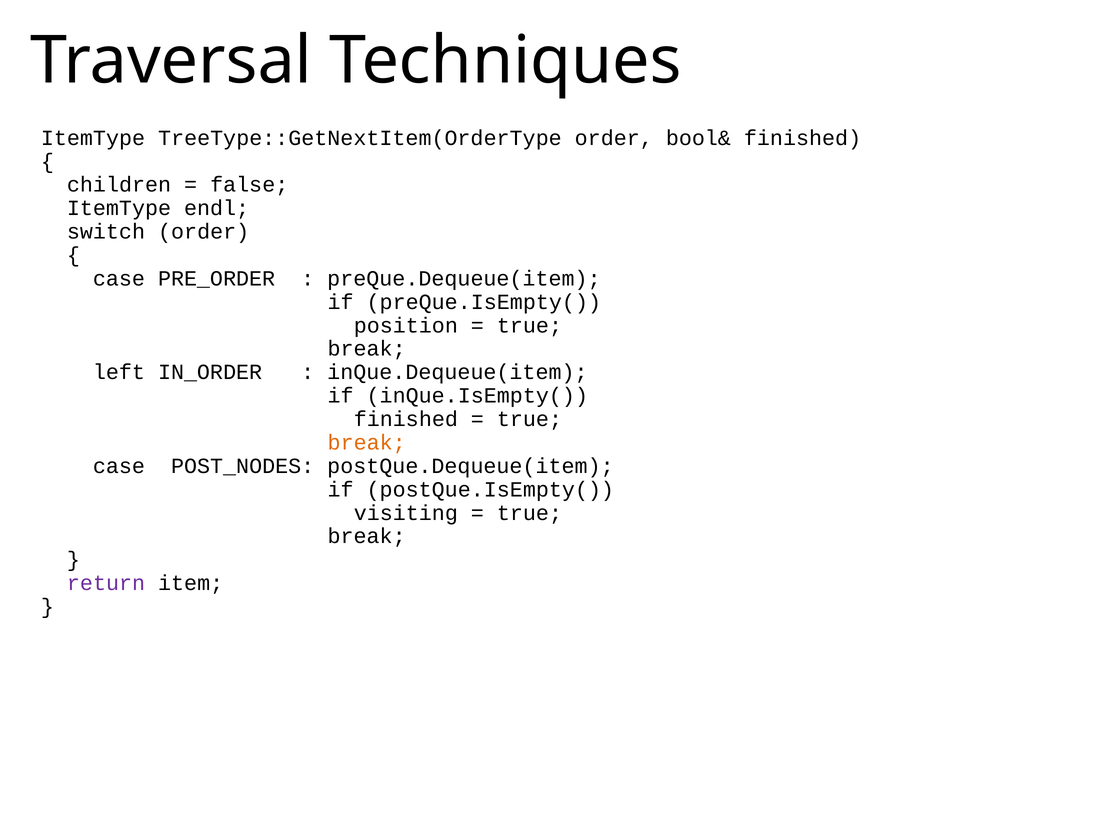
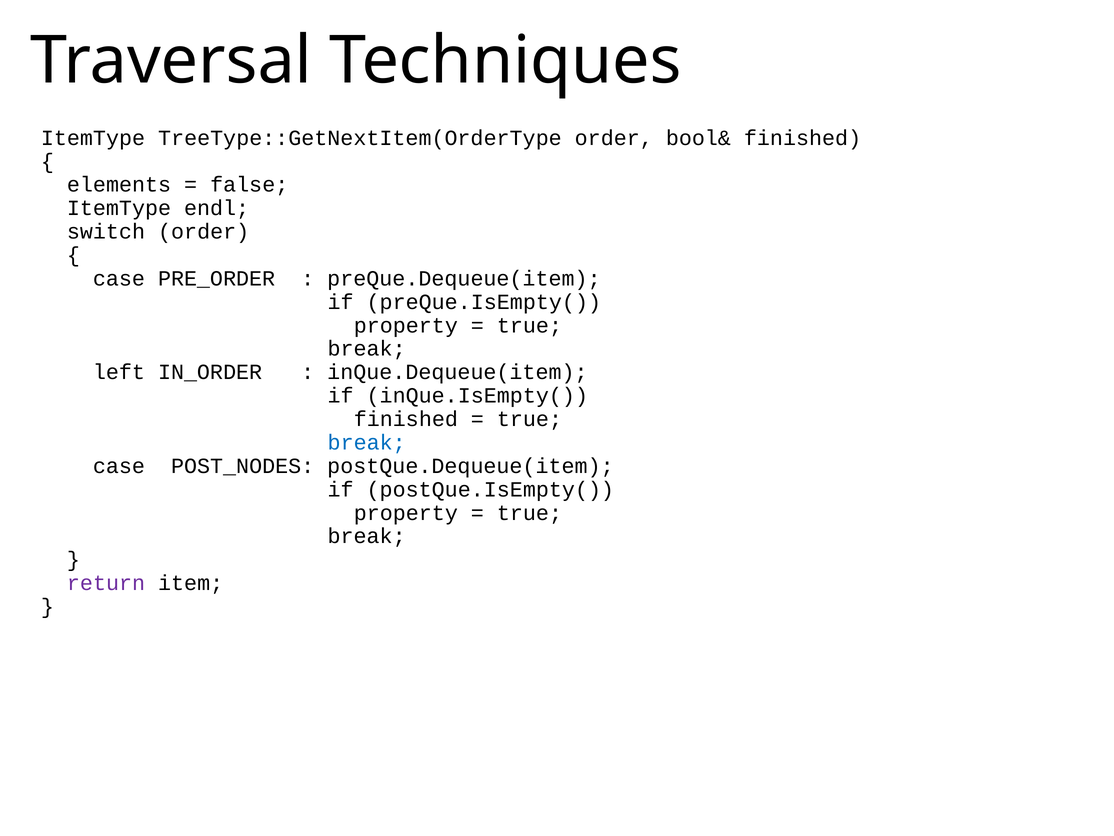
children: children -> elements
position at (406, 325): position -> property
break at (367, 442) colour: orange -> blue
visiting at (406, 513): visiting -> property
